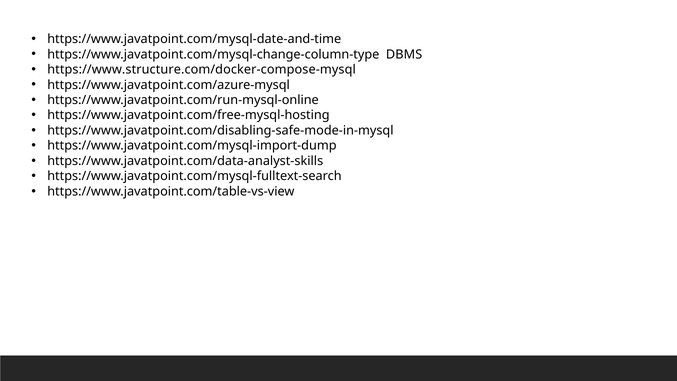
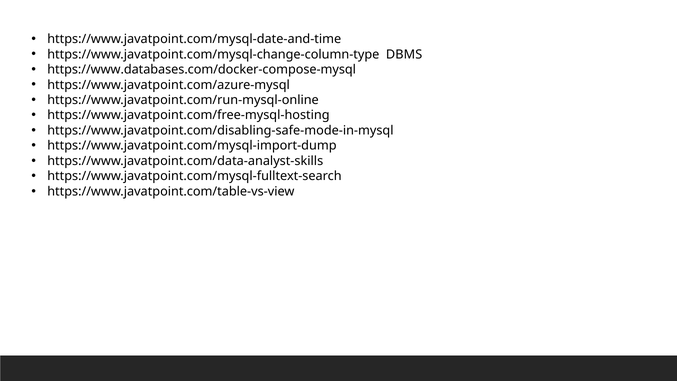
https://www.structure.com/docker-compose-mysql: https://www.structure.com/docker-compose-mysql -> https://www.databases.com/docker-compose-mysql
